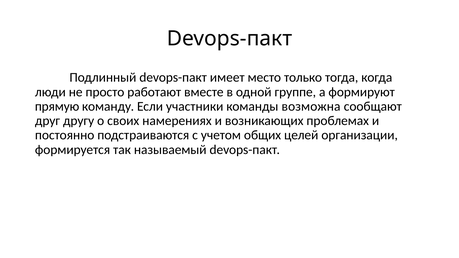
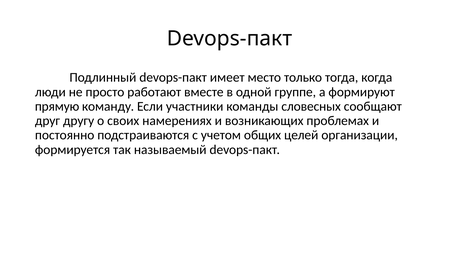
возможна: возможна -> словесных
